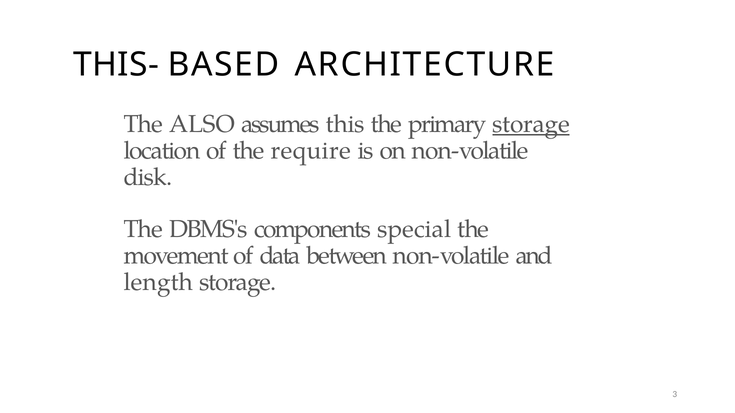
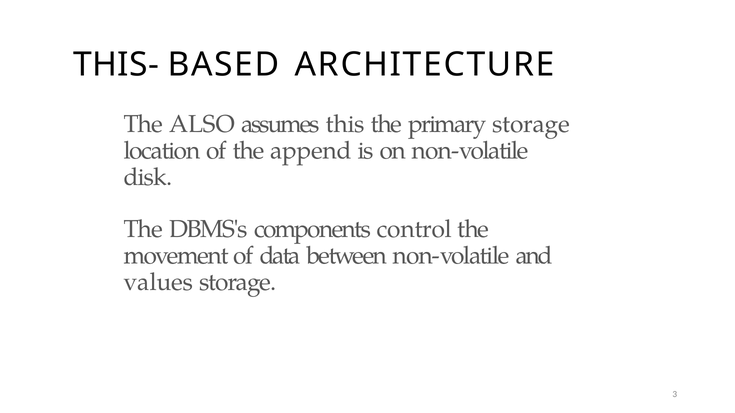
storage at (531, 125) underline: present -> none
require: require -> append
special: special -> control
length: length -> values
